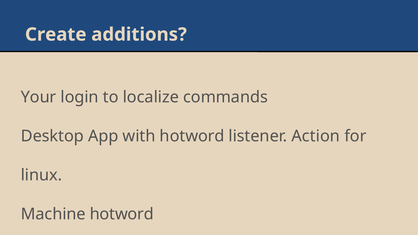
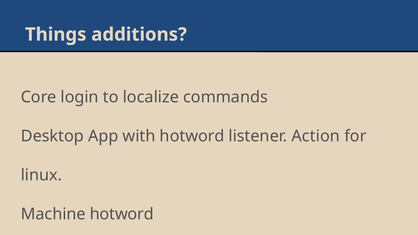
Create: Create -> Things
Your: Your -> Core
